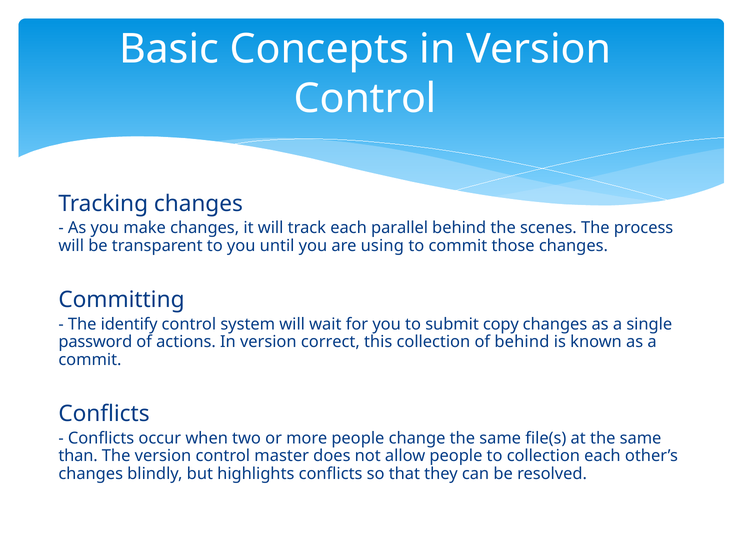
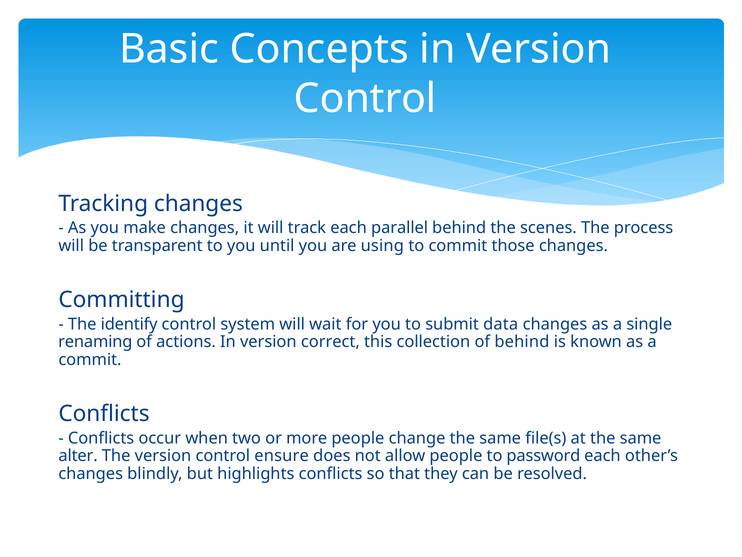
copy: copy -> data
password: password -> renaming
than: than -> alter
master: master -> ensure
to collection: collection -> password
